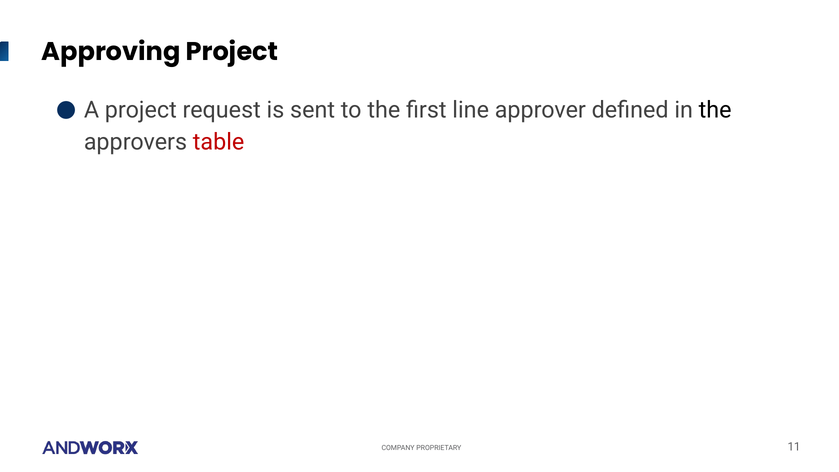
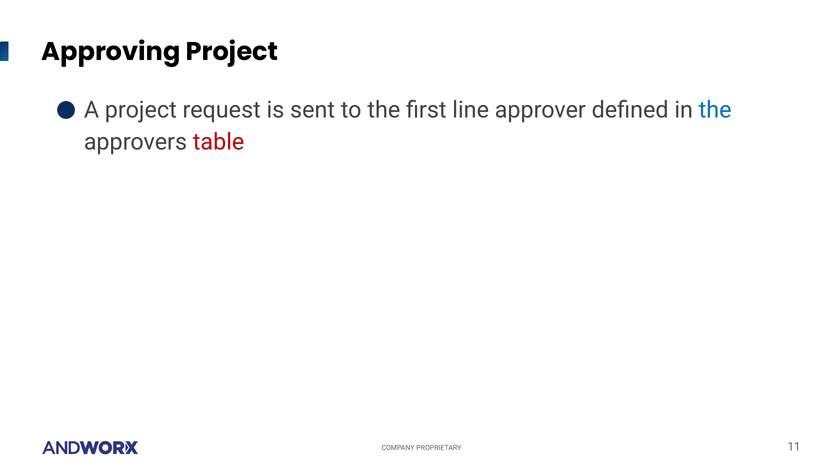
the at (715, 110) colour: black -> blue
